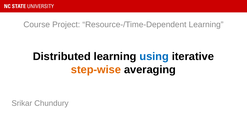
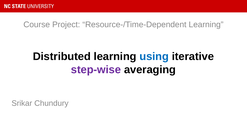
step-wise colour: orange -> purple
